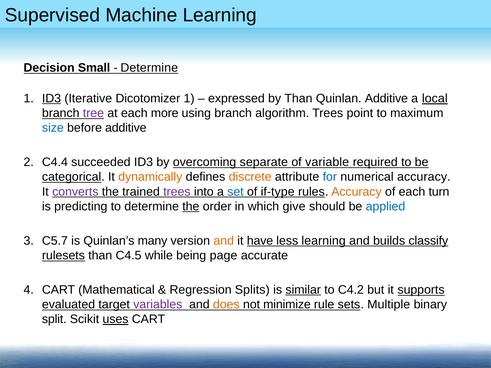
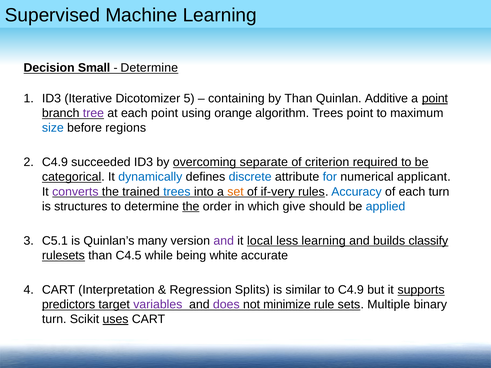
ID3 at (52, 98) underline: present -> none
Dicotomizer 1: 1 -> 5
expressed: expressed -> containing
a local: local -> point
each more: more -> point
using branch: branch -> orange
before additive: additive -> regions
C4.4 at (55, 162): C4.4 -> C4.9
variable: variable -> criterion
dynamically colour: orange -> blue
discrete colour: orange -> blue
numerical accuracy: accuracy -> applicant
trees at (177, 192) colour: purple -> blue
set colour: blue -> orange
if-type: if-type -> if-very
Accuracy at (356, 192) colour: orange -> blue
predicting: predicting -> structures
C5.7: C5.7 -> C5.1
and at (224, 241) colour: orange -> purple
have: have -> local
page: page -> white
Mathematical: Mathematical -> Interpretation
similar underline: present -> none
to C4.2: C4.2 -> C4.9
evaluated: evaluated -> predictors
does colour: orange -> purple
split at (54, 319): split -> turn
